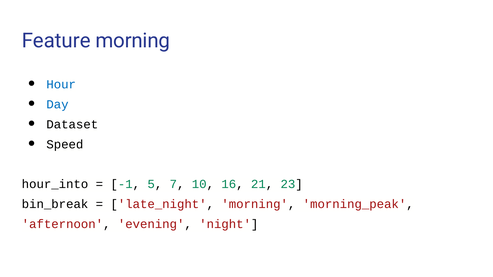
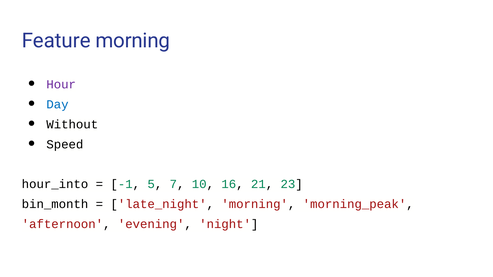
Hour colour: blue -> purple
Dataset: Dataset -> Without
bin_break: bin_break -> bin_month
